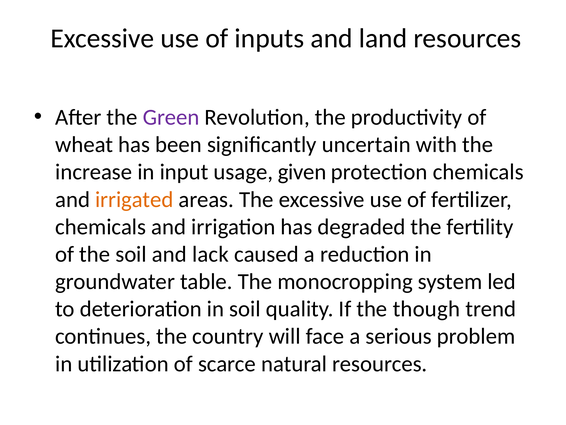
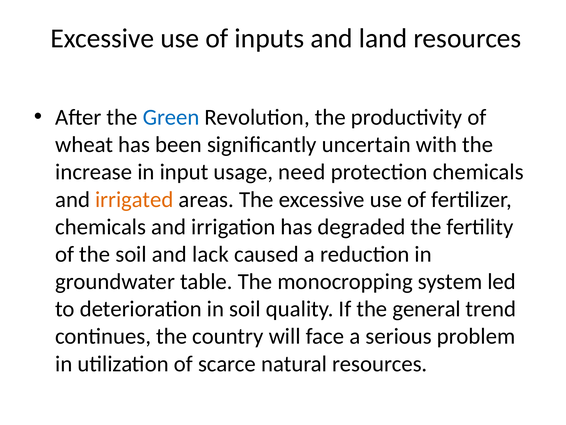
Green colour: purple -> blue
given: given -> need
though: though -> general
